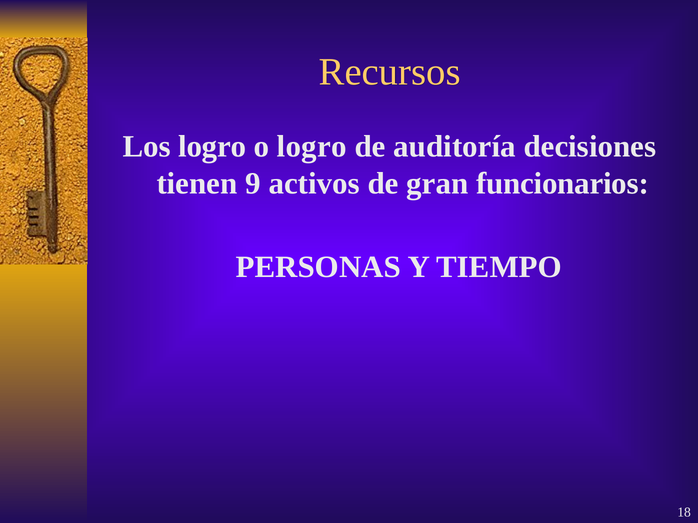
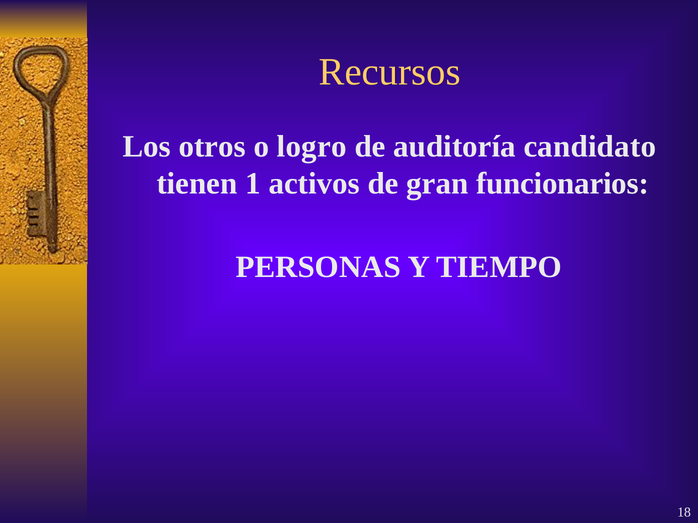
Los logro: logro -> otros
decisiones: decisiones -> candidato
9: 9 -> 1
